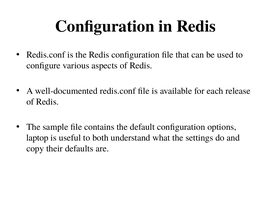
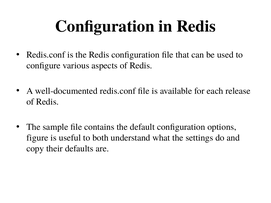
laptop: laptop -> figure
